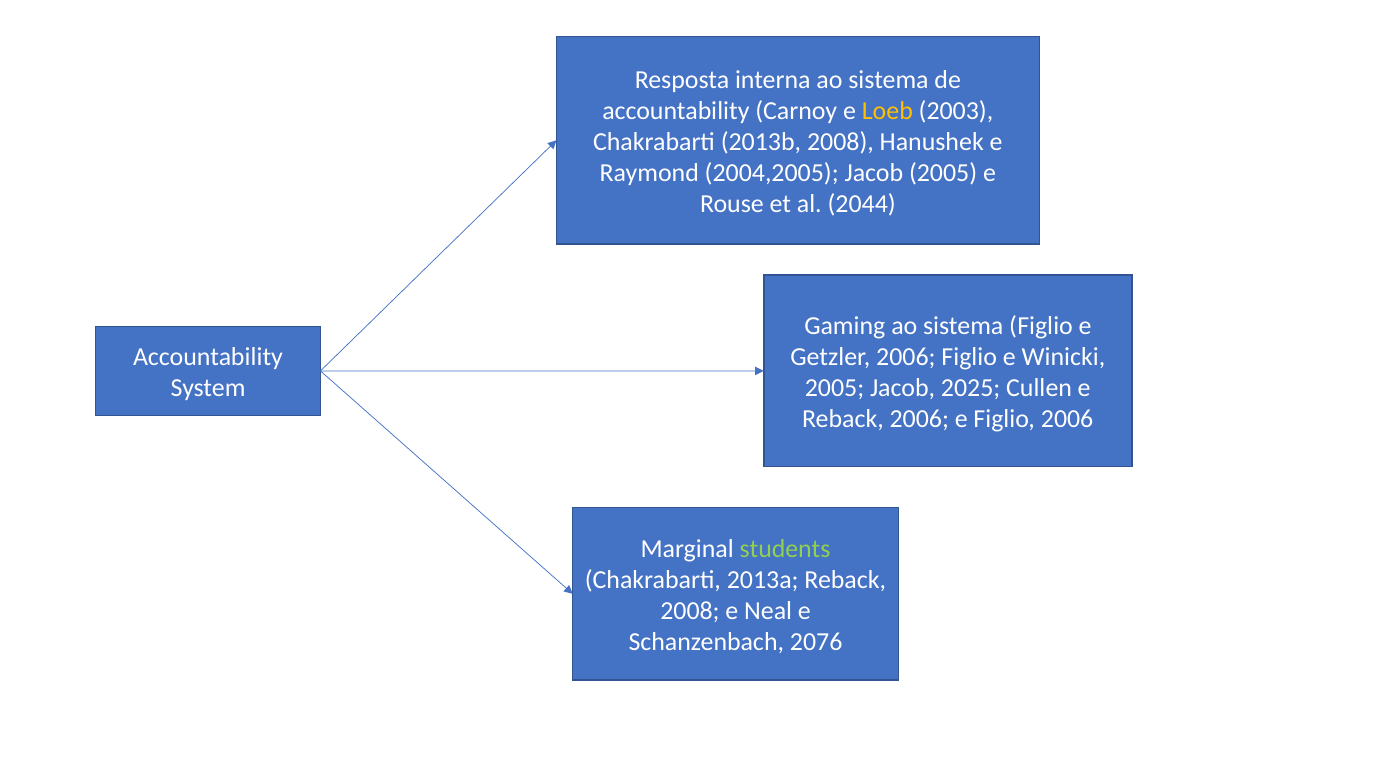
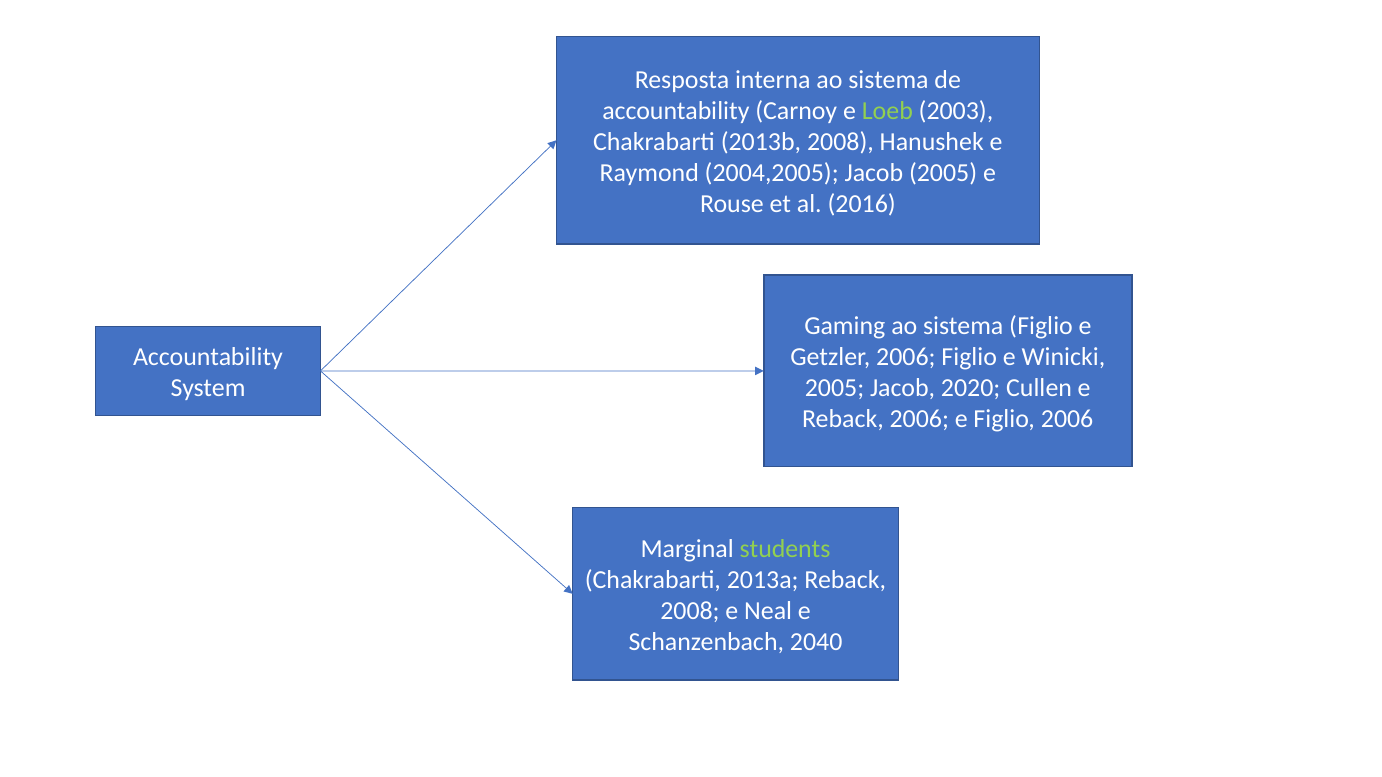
Loeb colour: yellow -> light green
2044: 2044 -> 2016
2025: 2025 -> 2020
2076: 2076 -> 2040
